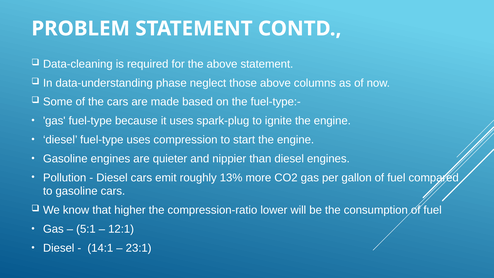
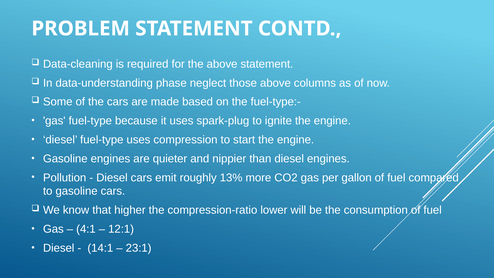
5:1: 5:1 -> 4:1
